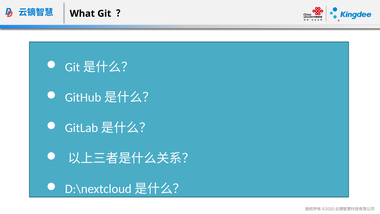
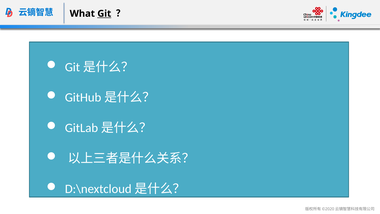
Git underline: none -> present
